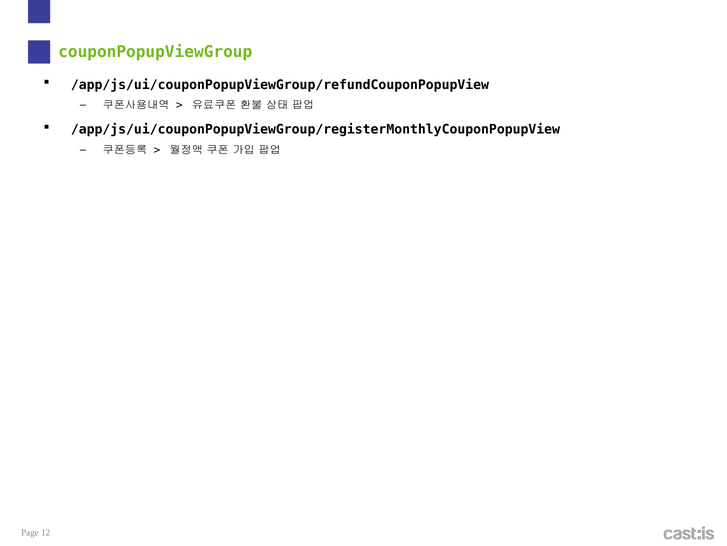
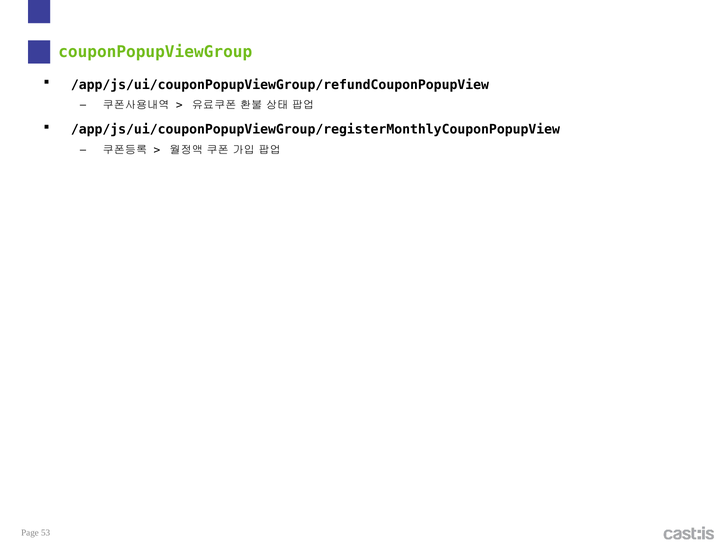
12: 12 -> 53
